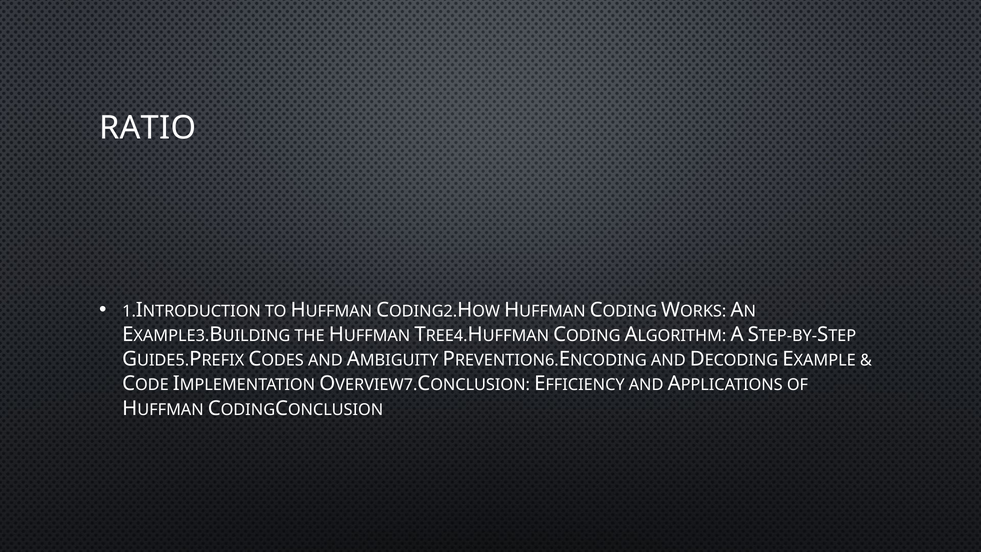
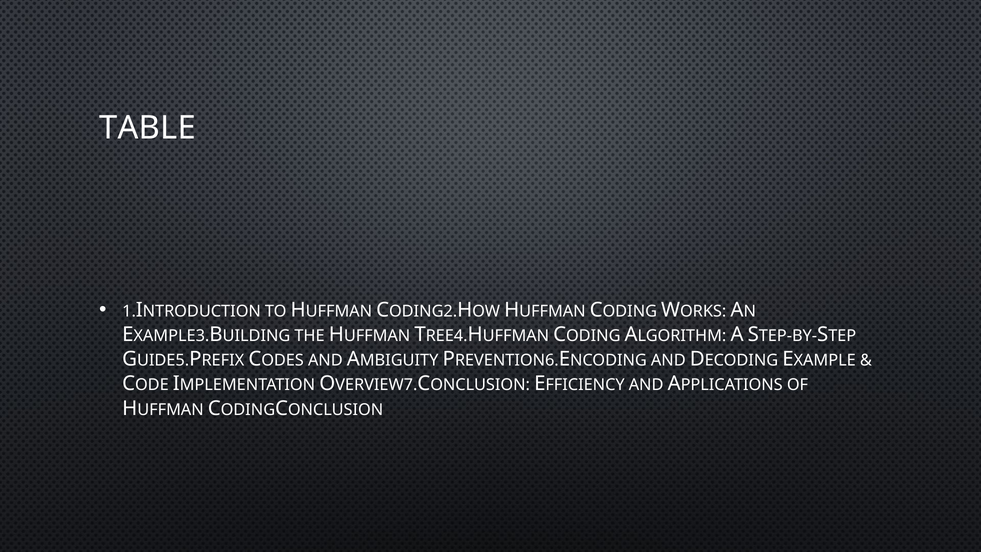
RATIO: RATIO -> TABLE
